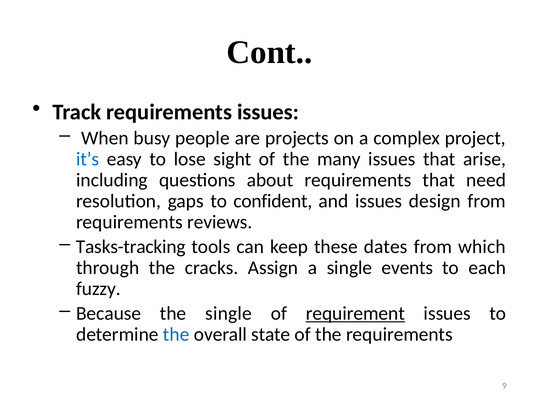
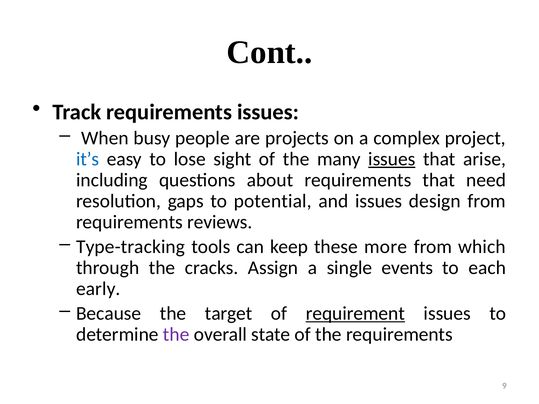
issues at (392, 159) underline: none -> present
confident: confident -> potential
Tasks-tracking: Tasks-tracking -> Type-tracking
dates: dates -> more
fuzzy: fuzzy -> early
the single: single -> target
the at (176, 335) colour: blue -> purple
